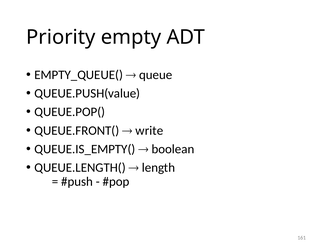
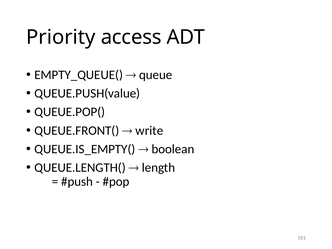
empty: empty -> access
